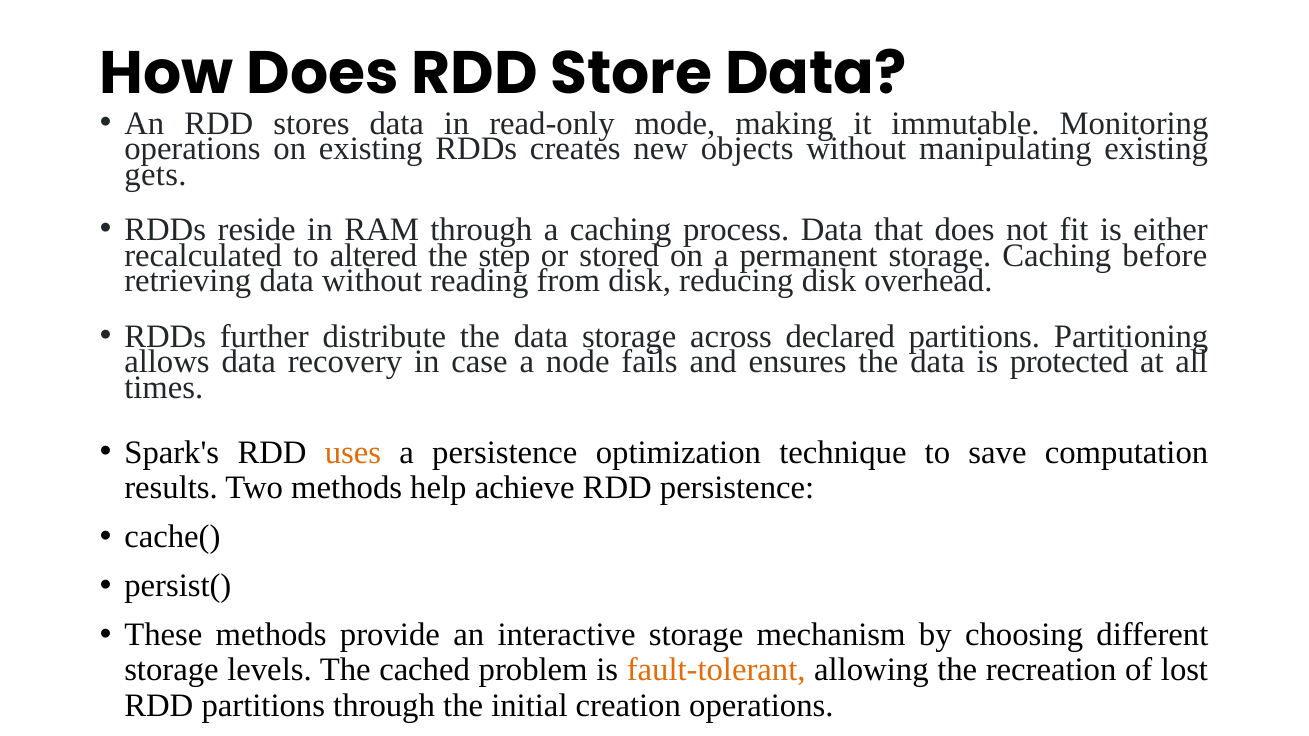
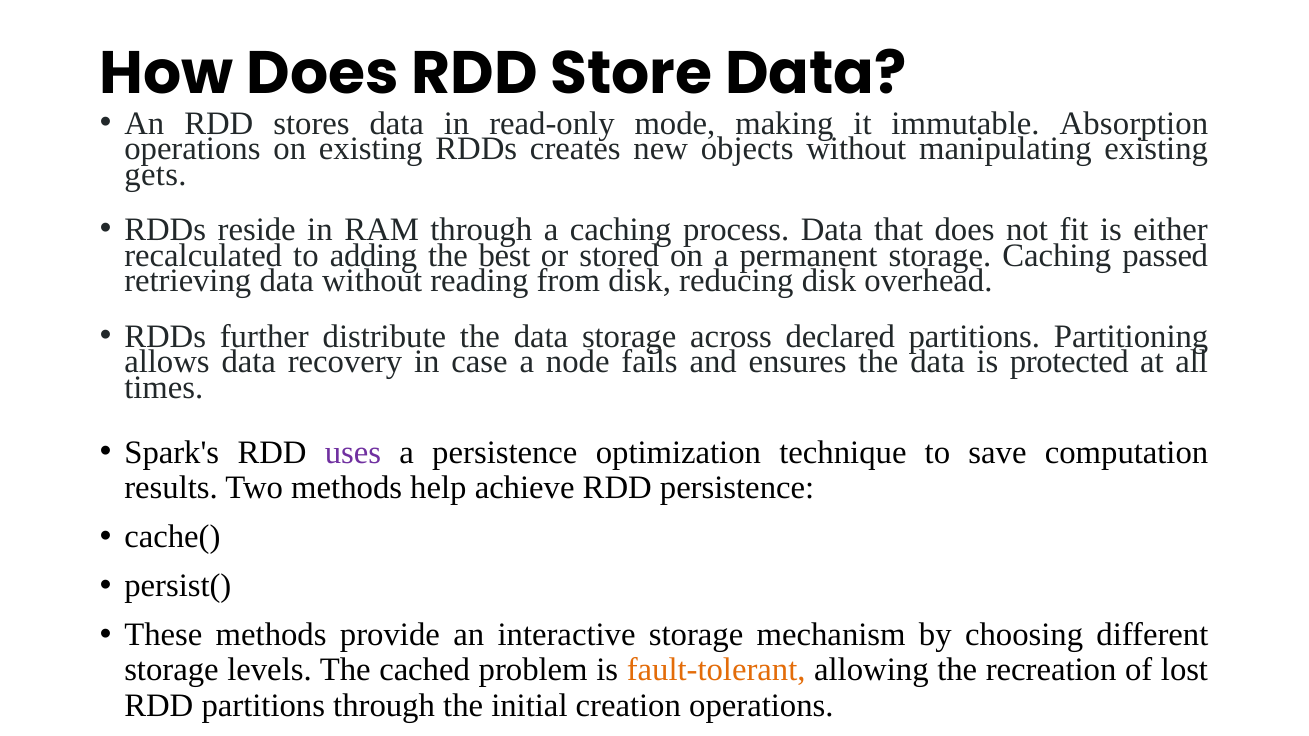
Monitoring: Monitoring -> Absorption
altered: altered -> adding
step: step -> best
before: before -> passed
uses colour: orange -> purple
